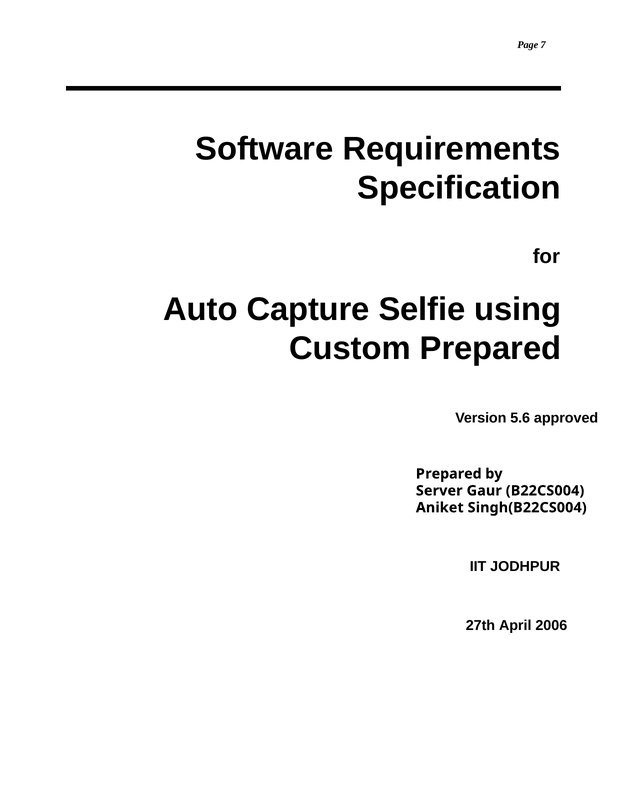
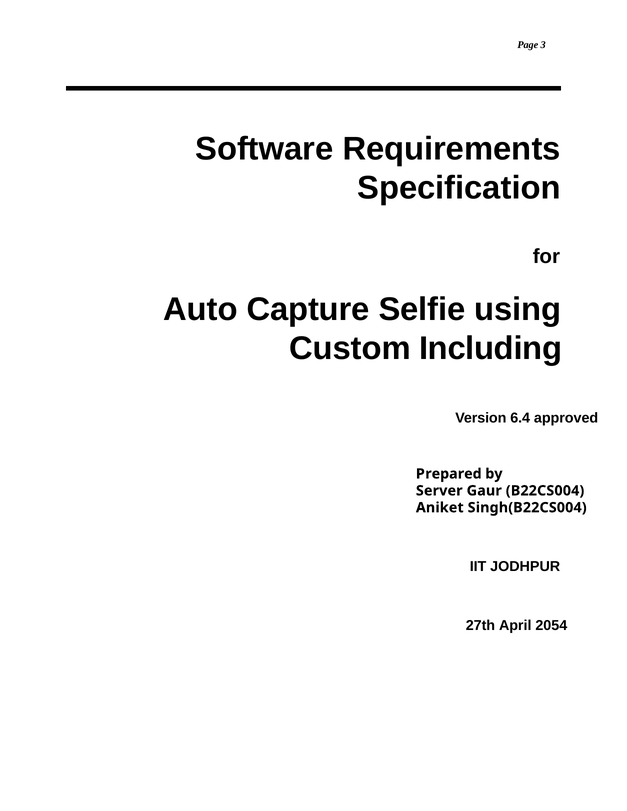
7: 7 -> 3
Custom Prepared: Prepared -> Including
5.6: 5.6 -> 6.4
2006: 2006 -> 2054
